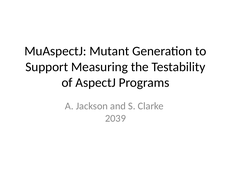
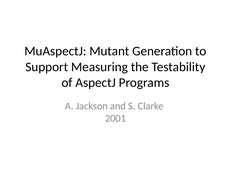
2039: 2039 -> 2001
